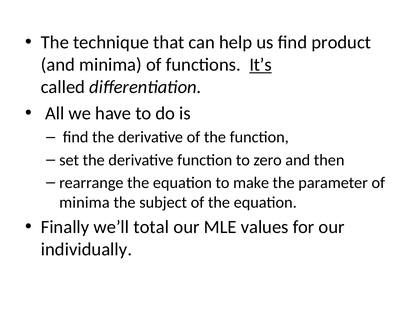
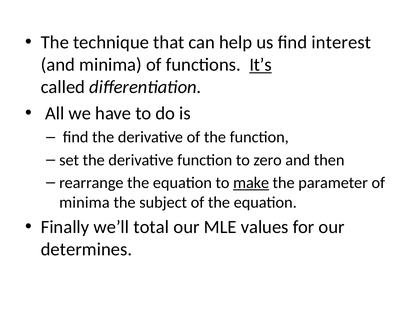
product: product -> interest
make underline: none -> present
individually: individually -> determines
